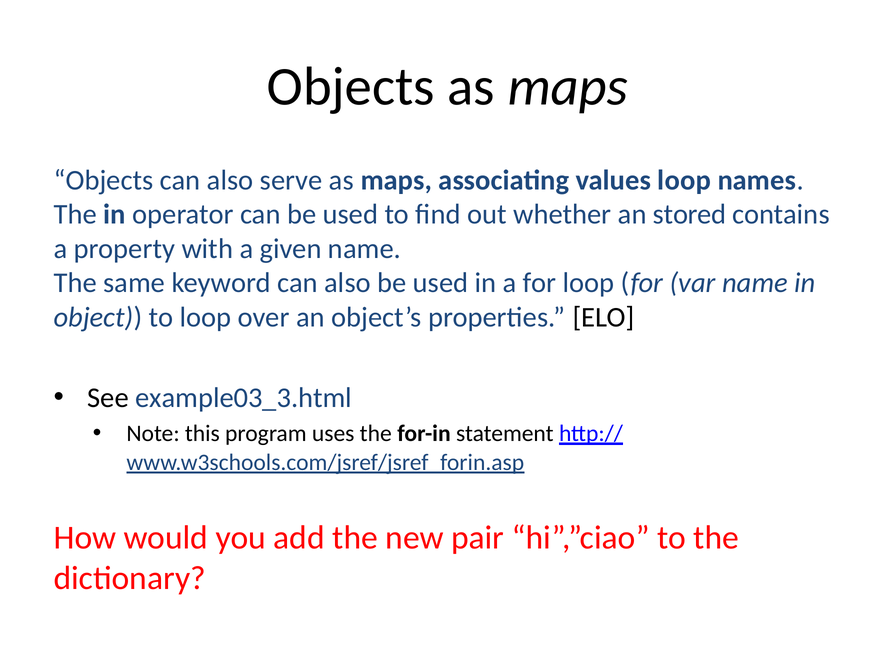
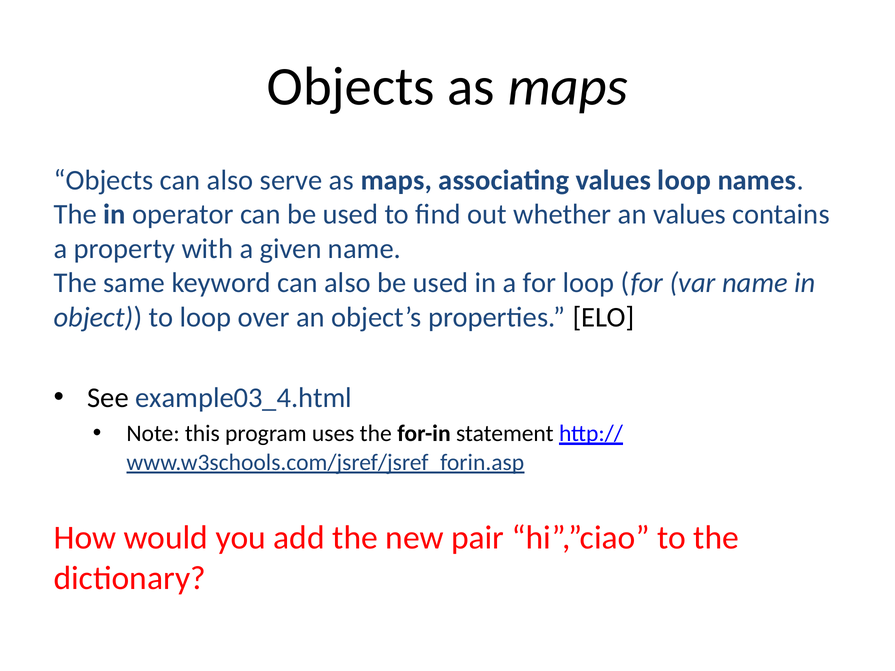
an stored: stored -> values
example03_3.html: example03_3.html -> example03_4.html
